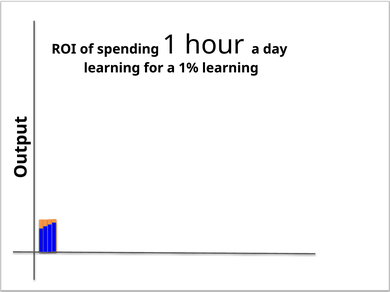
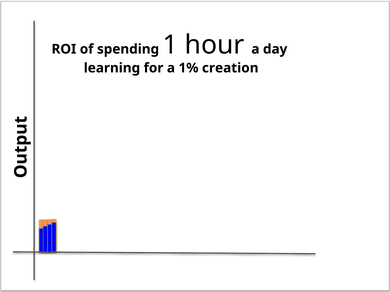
1% learning: learning -> creation
